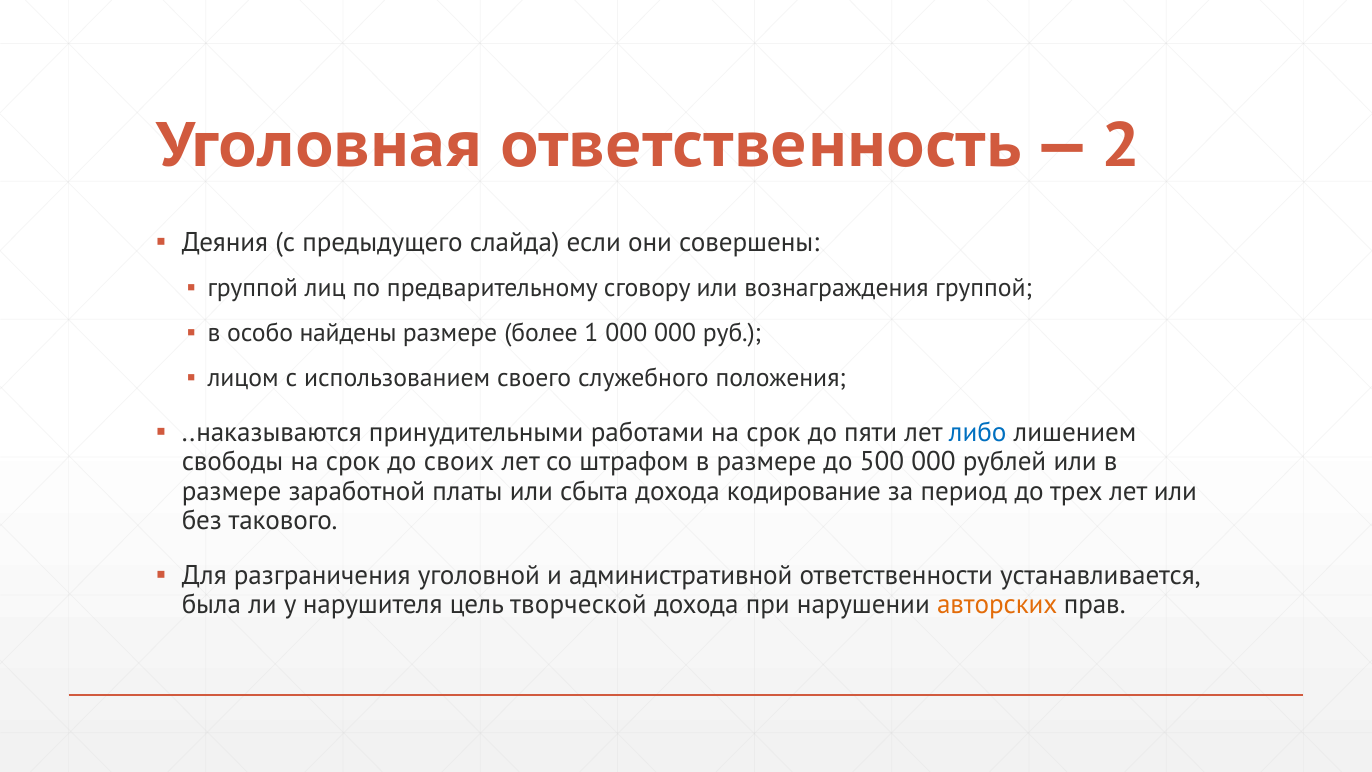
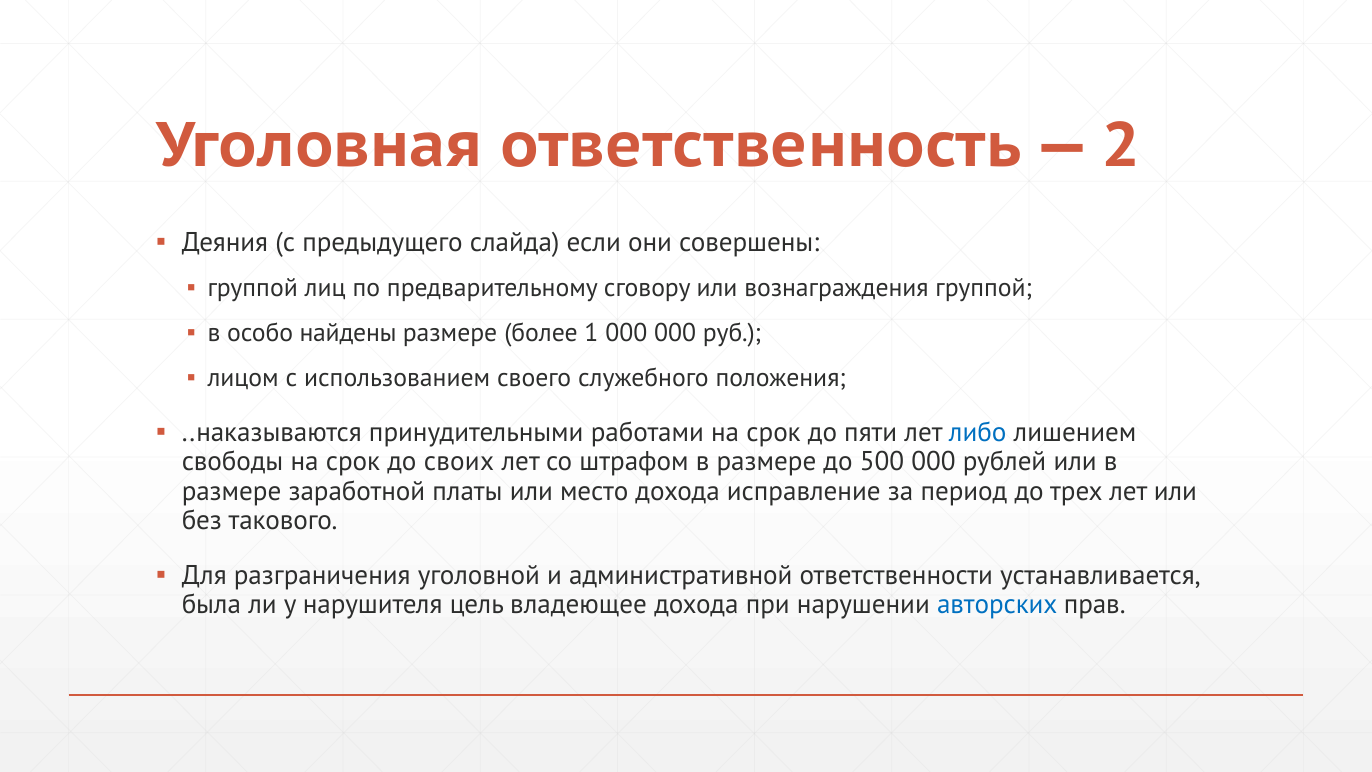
сбыта: сбыта -> место
кодирование: кодирование -> исправление
творческой: творческой -> владеющее
авторских colour: orange -> blue
